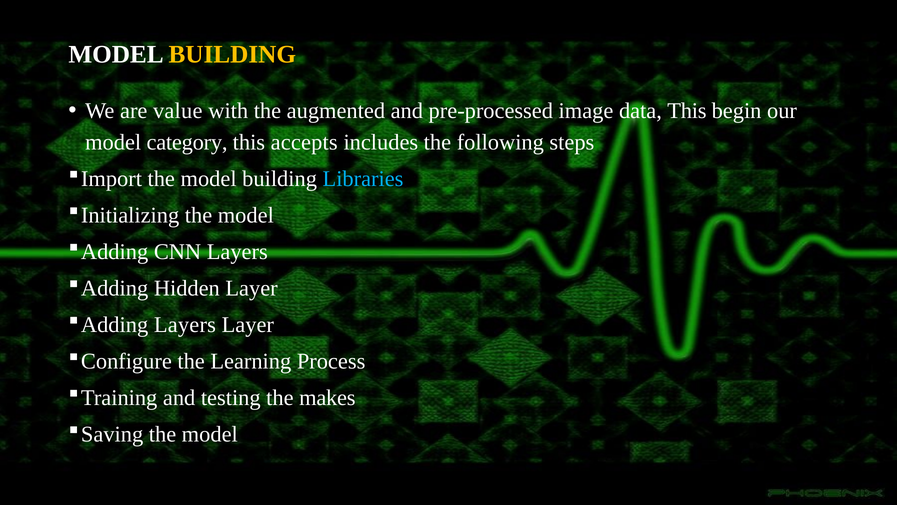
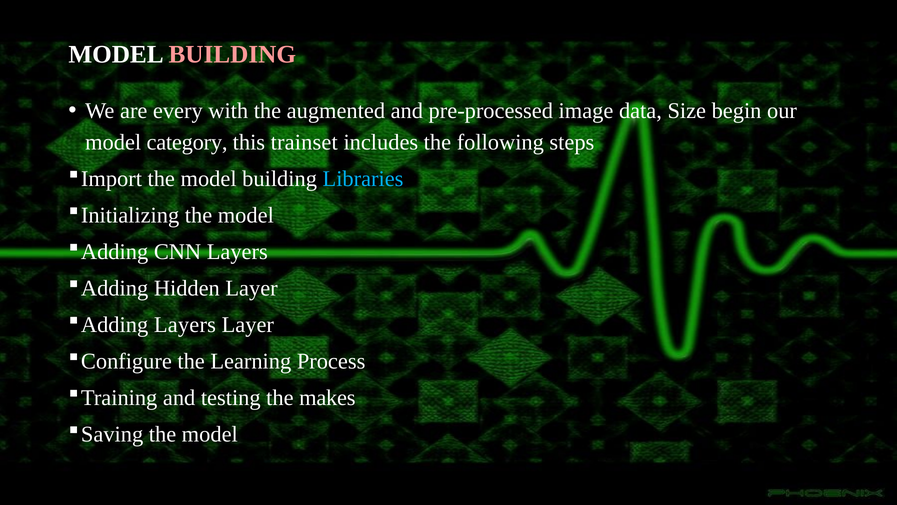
BUILDING at (232, 54) colour: yellow -> pink
value: value -> every
data This: This -> Size
accepts: accepts -> trainset
